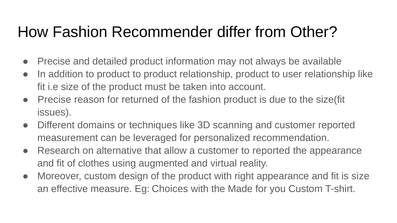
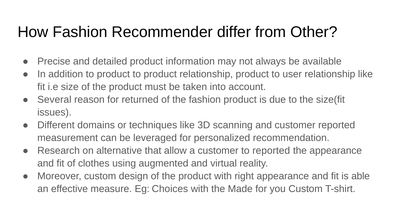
Precise at (54, 100): Precise -> Several
is size: size -> able
